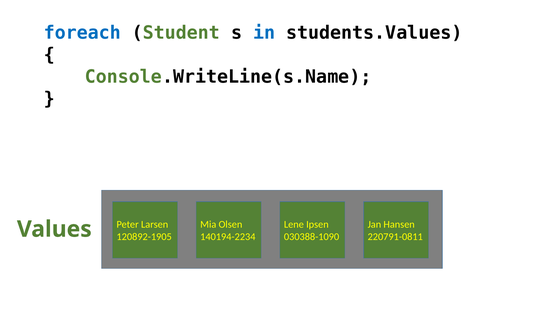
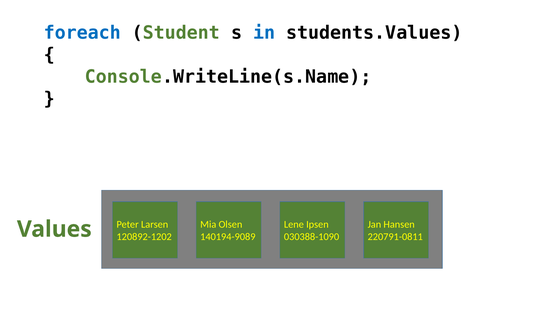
120892-1905: 120892-1905 -> 120892-1202
140194-2234: 140194-2234 -> 140194-9089
